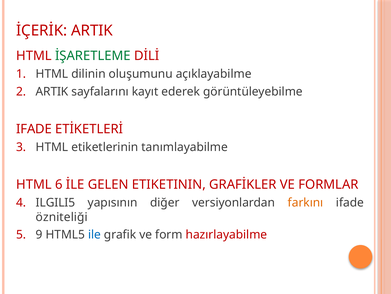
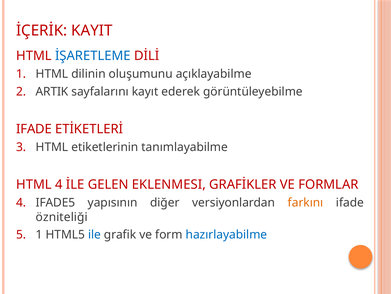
İÇERİK ARTIK: ARTIK -> KAYIT
İŞARETLEME colour: green -> blue
HTML 6: 6 -> 4
ETIKETININ: ETIKETININ -> EKLENMESI
ILGILI5: ILGILI5 -> IFADE5
5 9: 9 -> 1
hazırlayabilme colour: red -> blue
